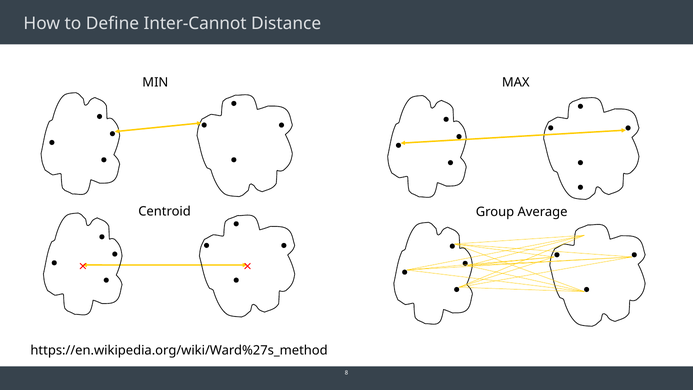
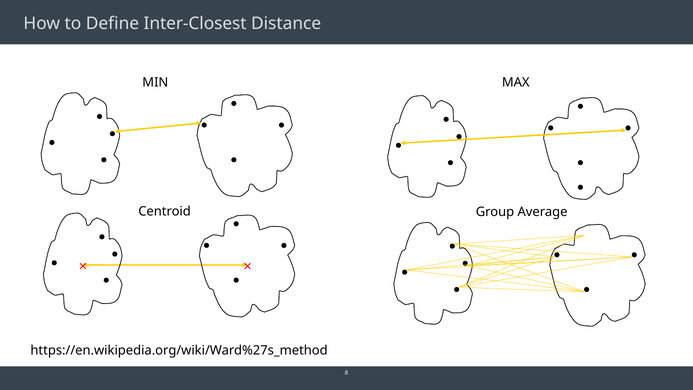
Inter-Cannot: Inter-Cannot -> Inter-Closest
